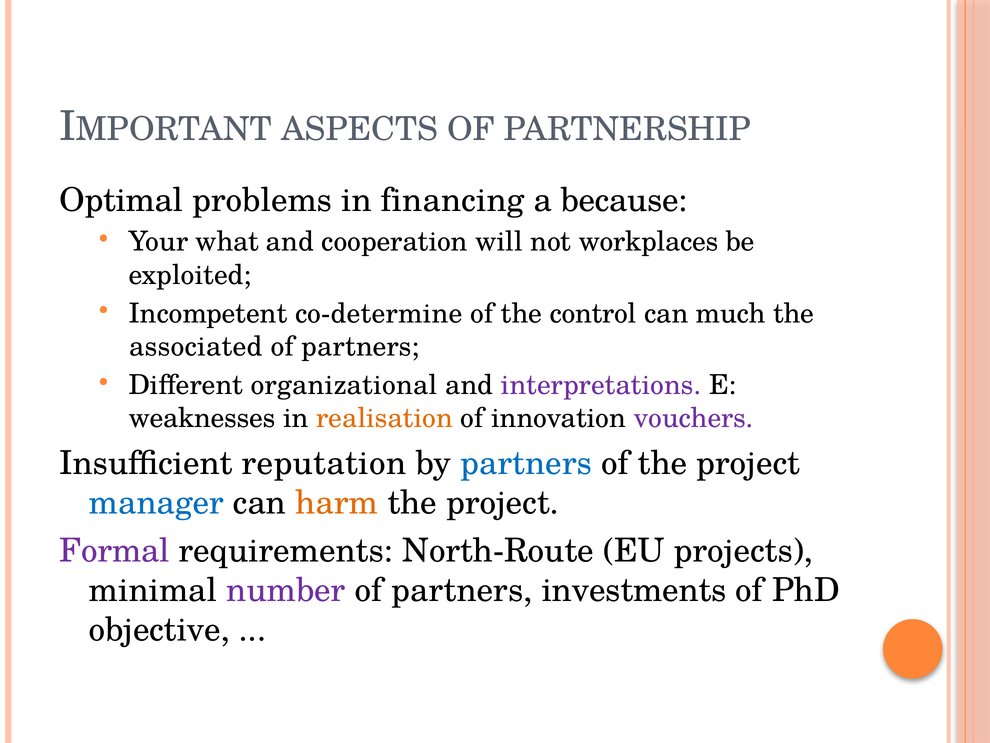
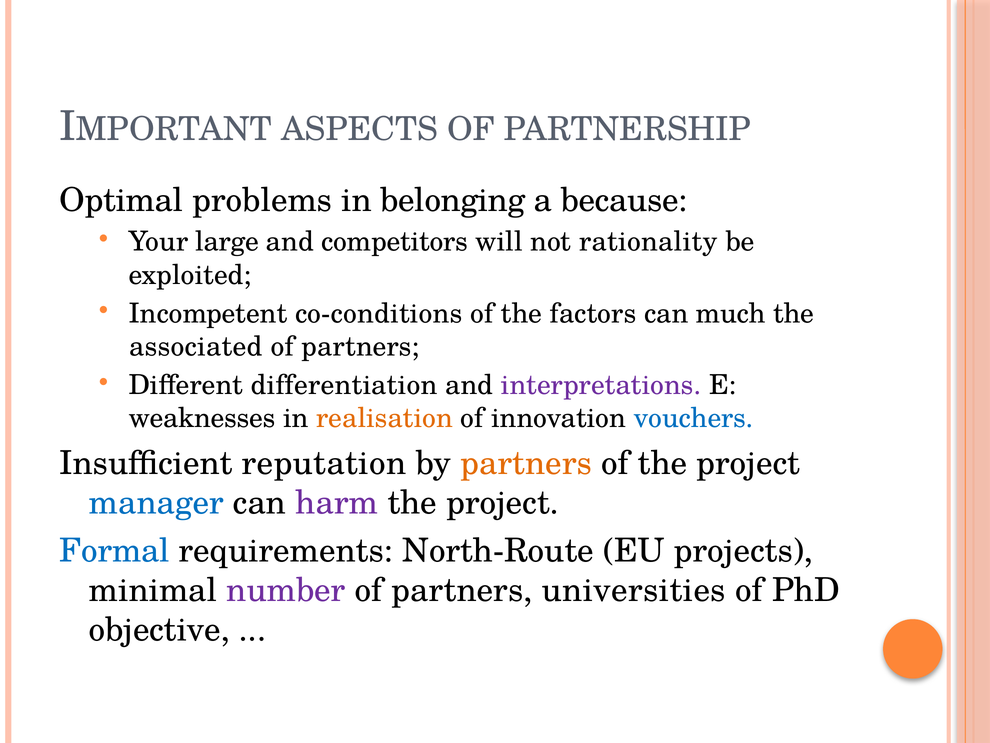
financing: financing -> belonging
what: what -> large
cooperation: cooperation -> competitors
workplaces: workplaces -> rationality
co-determine: co-determine -> co-conditions
control: control -> factors
organizational: organizational -> differentiation
vouchers colour: purple -> blue
partners at (526, 463) colour: blue -> orange
harm colour: orange -> purple
Formal colour: purple -> blue
investments: investments -> universities
